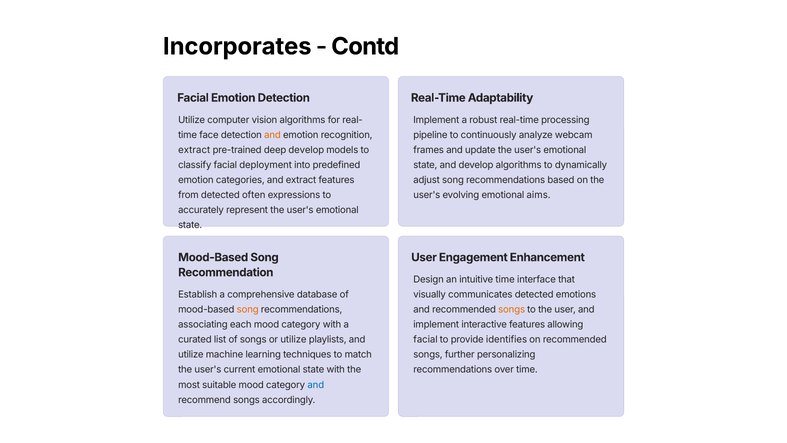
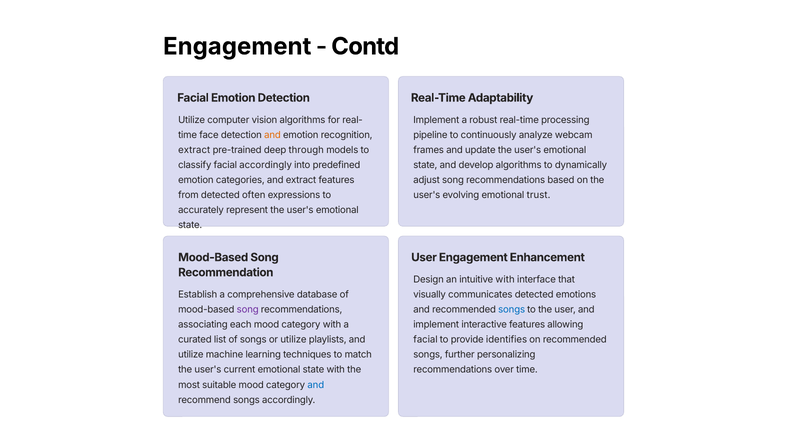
Incorporates at (237, 46): Incorporates -> Engagement
deep develop: develop -> through
facial deployment: deployment -> accordingly
aims: aims -> trust
intuitive time: time -> with
songs at (512, 309) colour: orange -> blue
song at (248, 309) colour: orange -> purple
